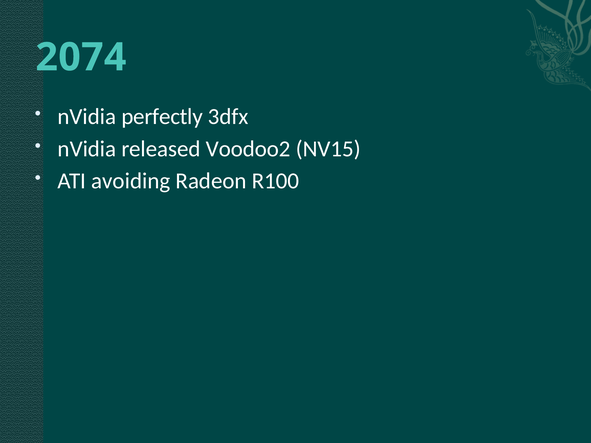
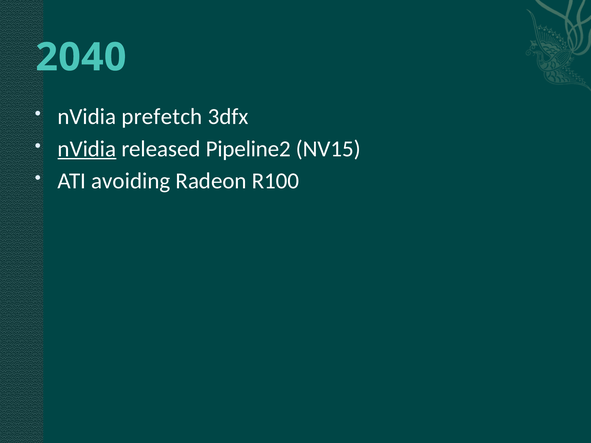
2074: 2074 -> 2040
perfectly: perfectly -> prefetch
nVidia at (87, 149) underline: none -> present
Voodoo2: Voodoo2 -> Pipeline2
